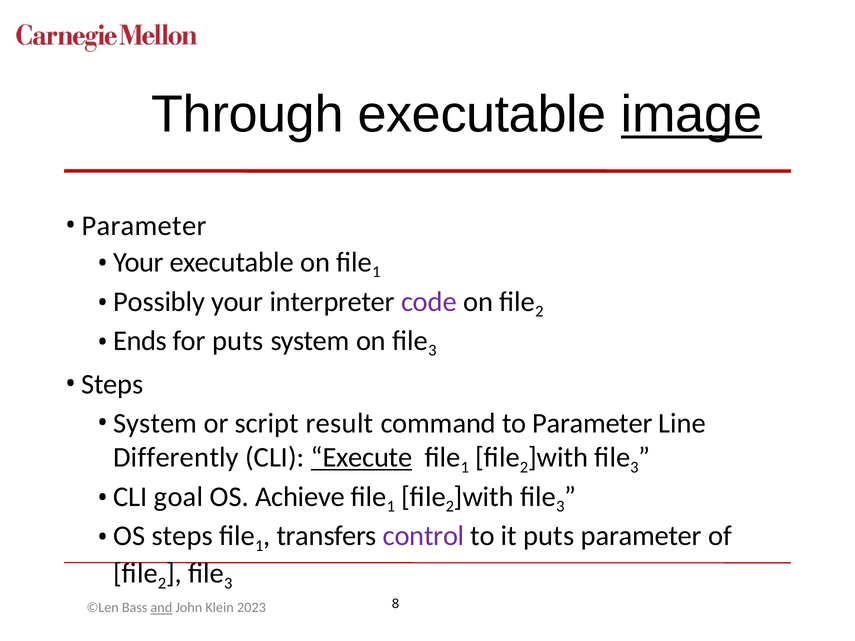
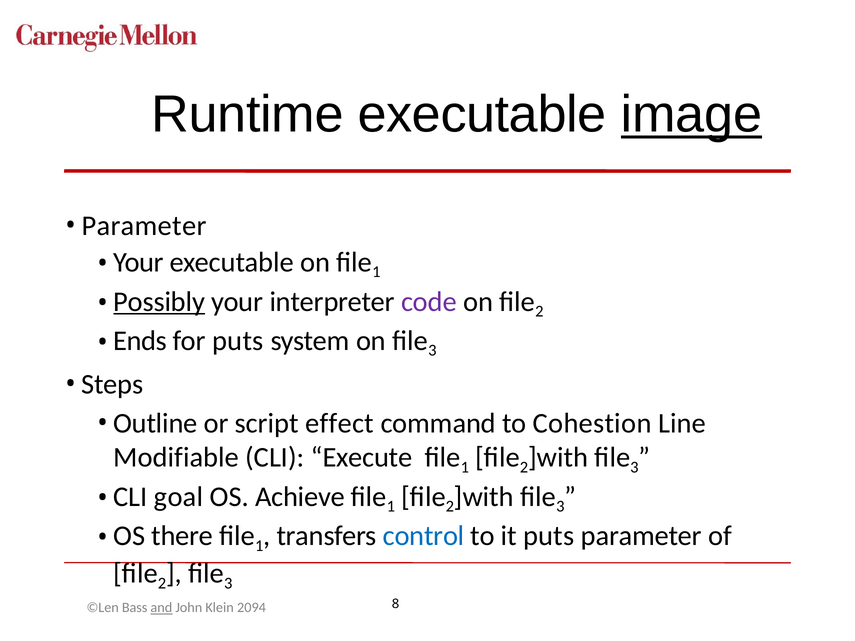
Through: Through -> Runtime
Possibly underline: none -> present
System at (155, 423): System -> Outline
result: result -> effect
to Parameter: Parameter -> Cohestion
Differently: Differently -> Modifiable
Execute underline: present -> none
OS steps: steps -> there
control colour: purple -> blue
2023: 2023 -> 2094
